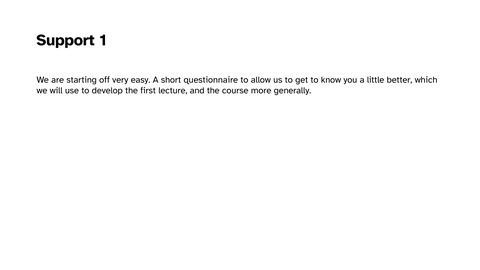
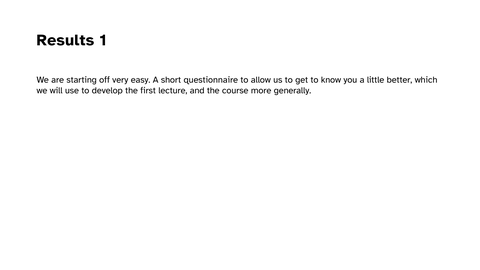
Support: Support -> Results
